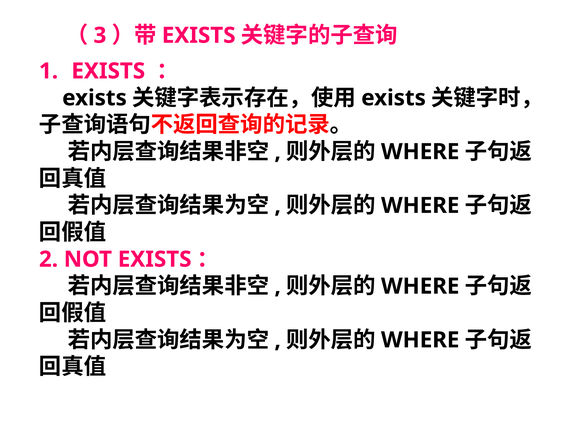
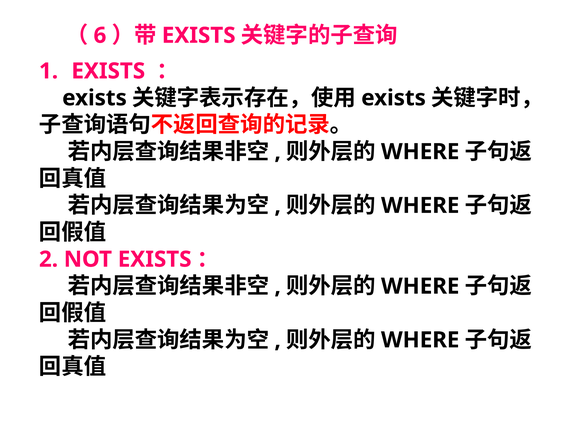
3: 3 -> 6
